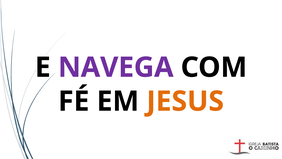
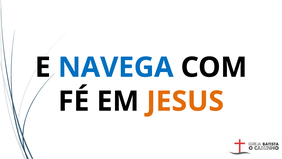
NAVEGA colour: purple -> blue
